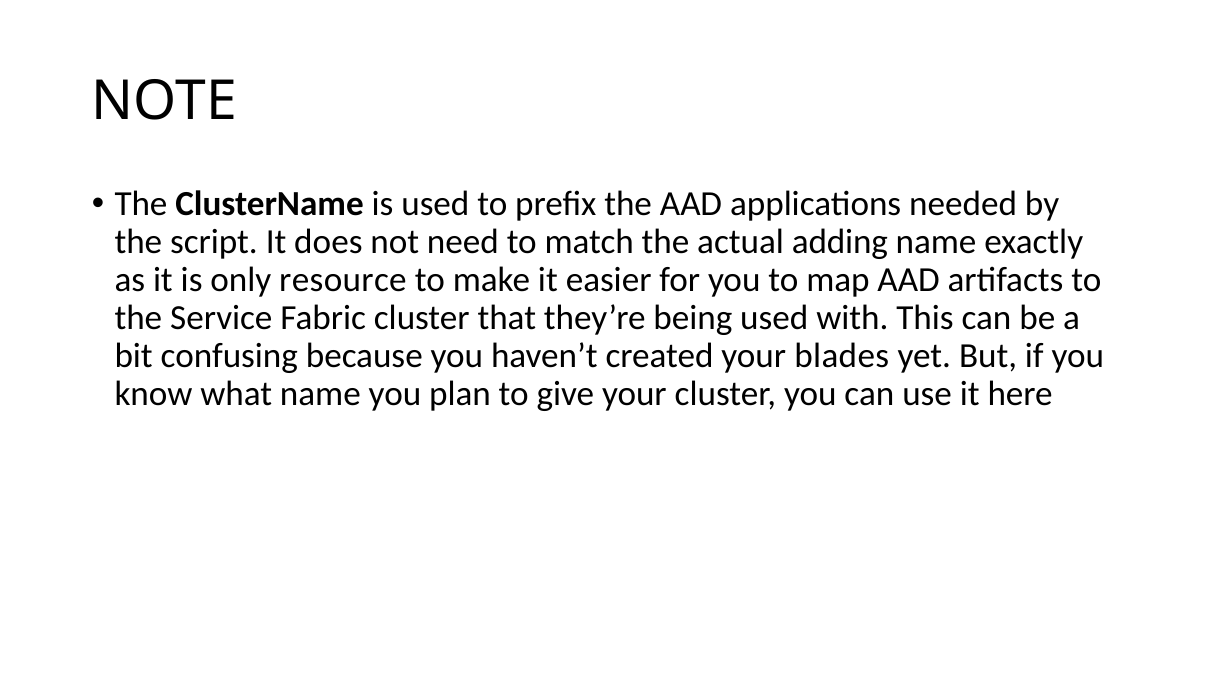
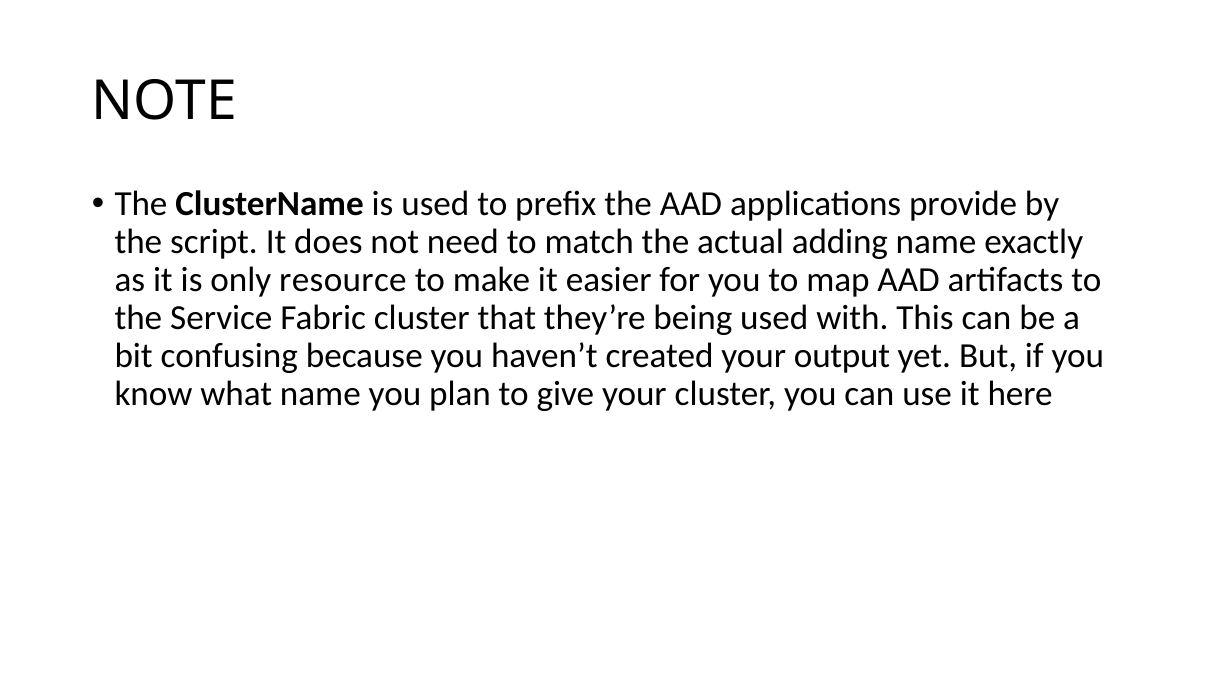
needed: needed -> provide
blades: blades -> output
